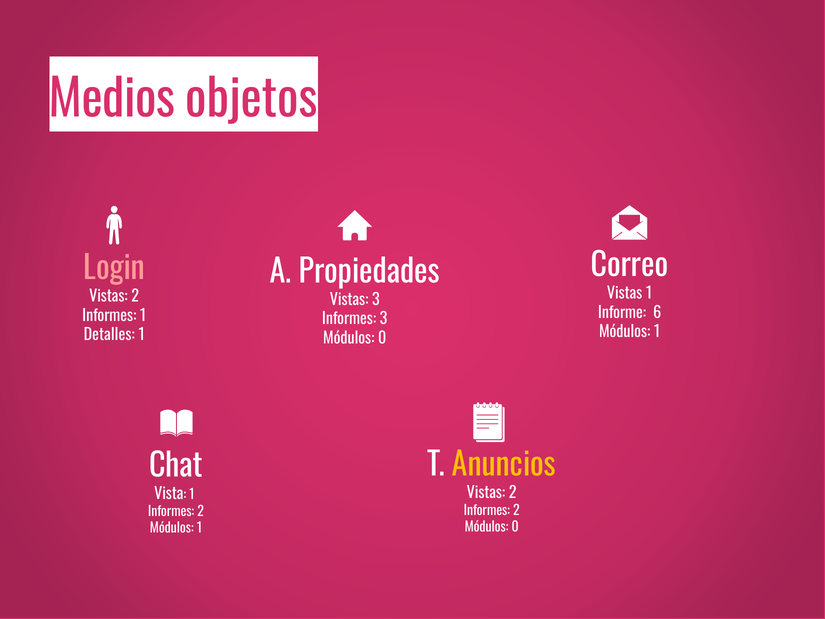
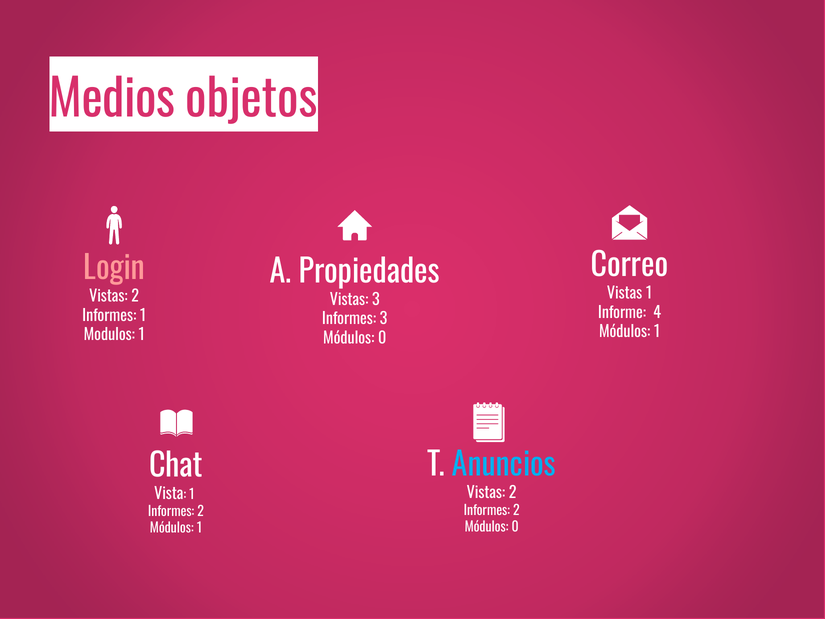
6: 6 -> 4
Detalles: Detalles -> Modulos
Anuncios colour: yellow -> light blue
